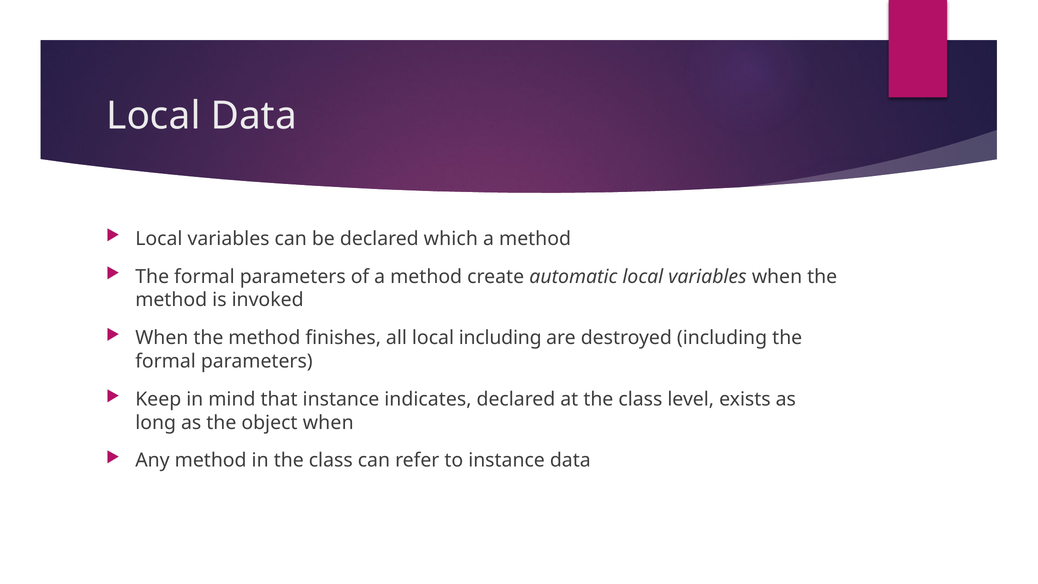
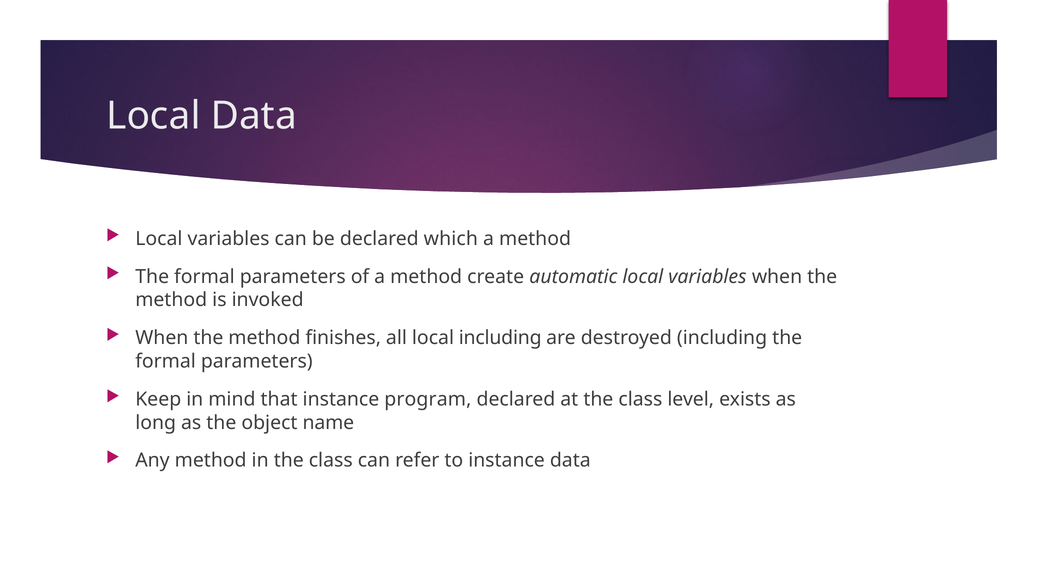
indicates: indicates -> program
object when: when -> name
